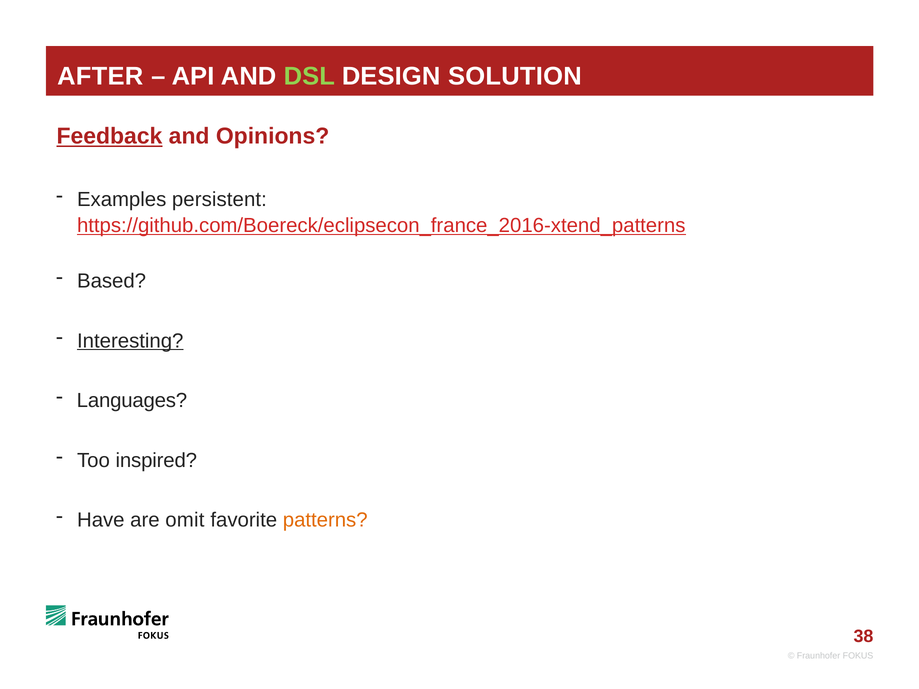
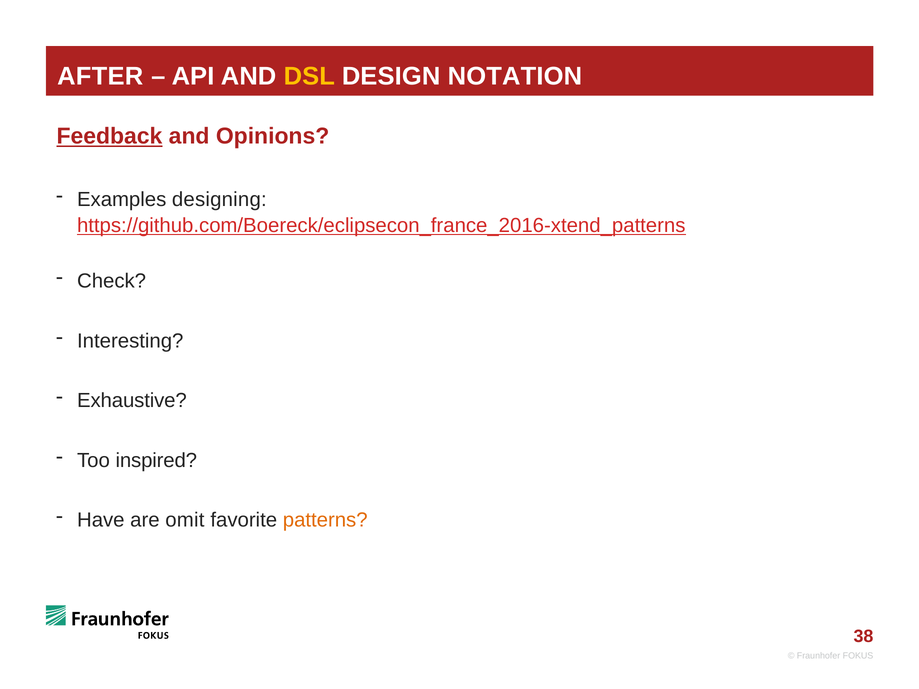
DSL colour: light green -> yellow
SOLUTION: SOLUTION -> NOTATION
persistent: persistent -> designing
Based: Based -> Check
Interesting underline: present -> none
Languages: Languages -> Exhaustive
